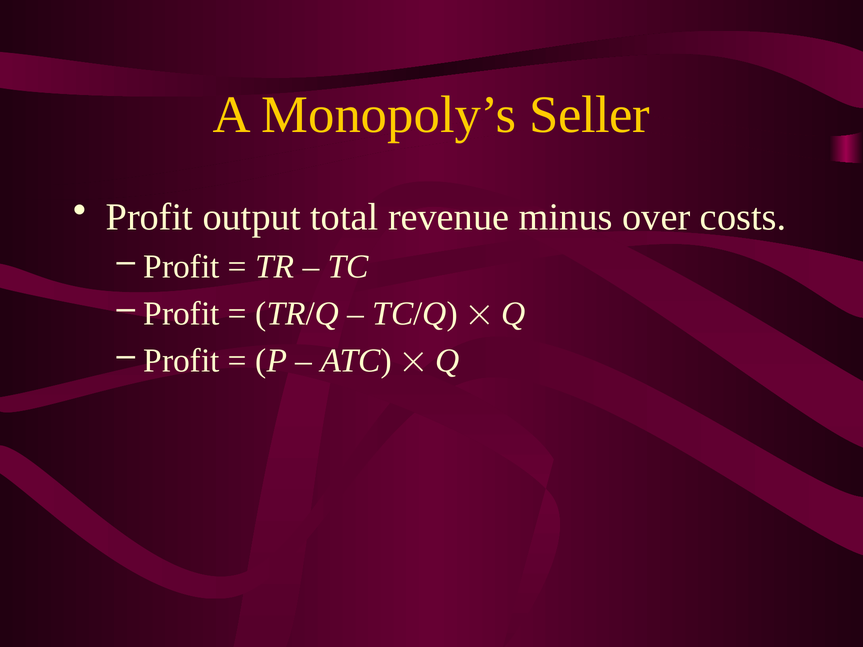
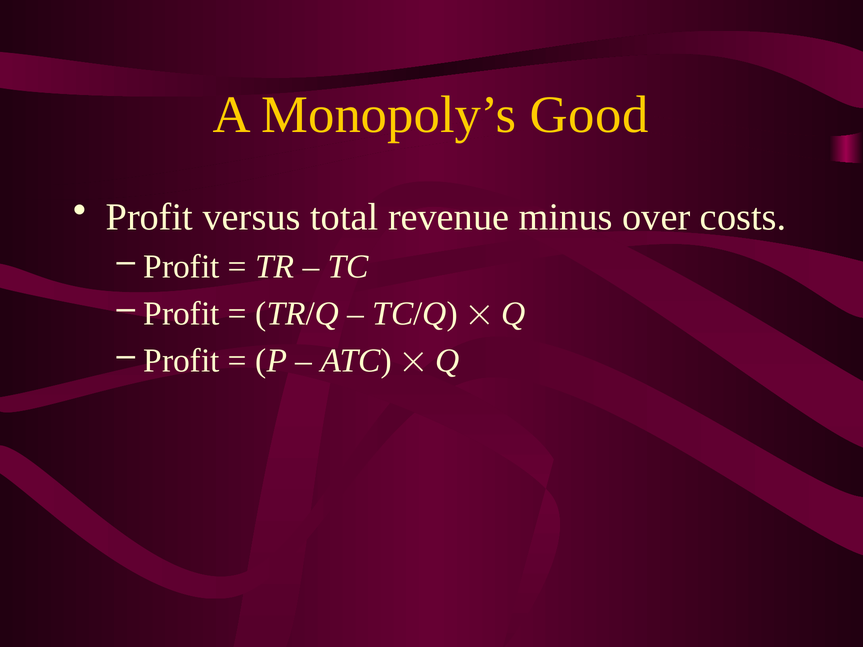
Seller: Seller -> Good
output: output -> versus
